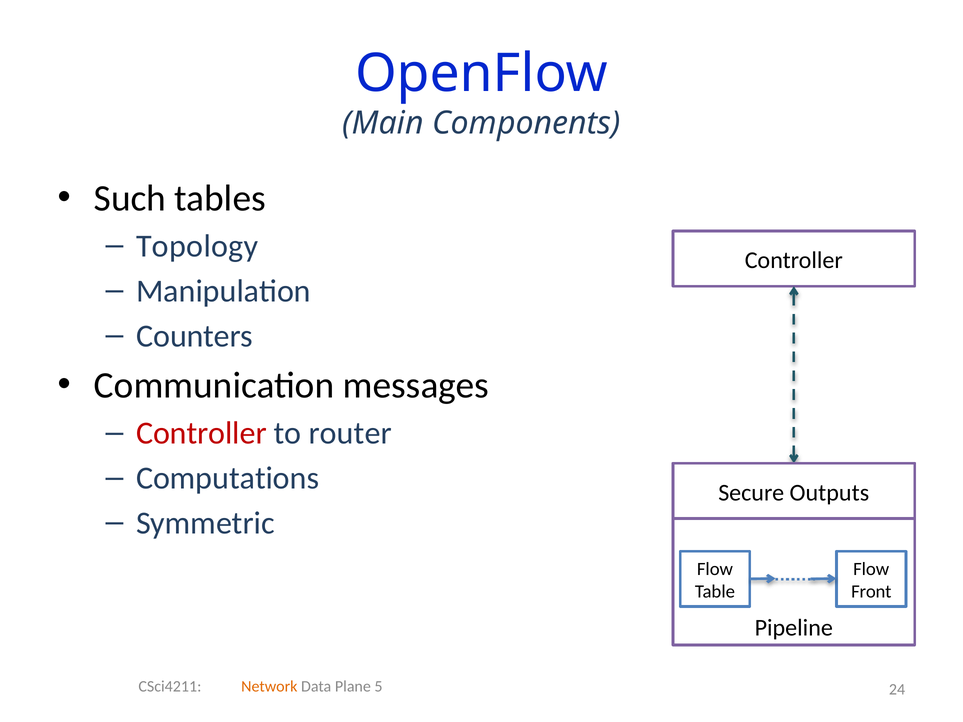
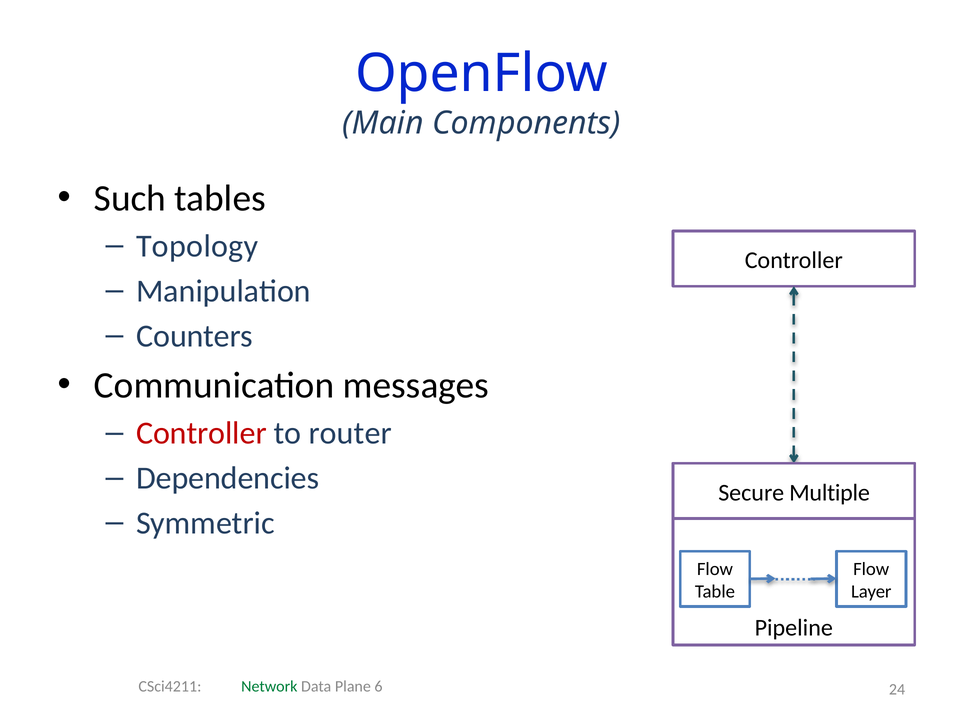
Computations: Computations -> Dependencies
Outputs: Outputs -> Multiple
Front: Front -> Layer
Network colour: orange -> green
5: 5 -> 6
